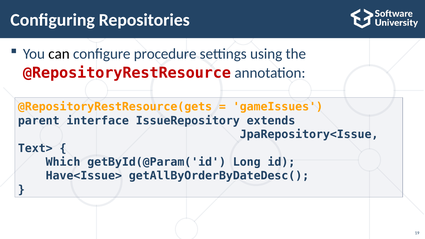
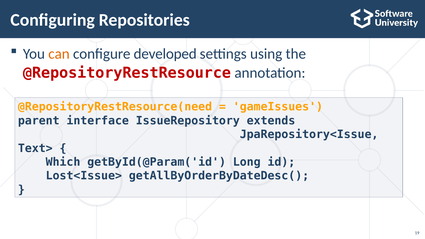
can colour: black -> orange
procedure: procedure -> developed
@RepositoryRestResource(gets: @RepositoryRestResource(gets -> @RepositoryRestResource(need
Have<Issue>: Have<Issue> -> Lost<Issue>
